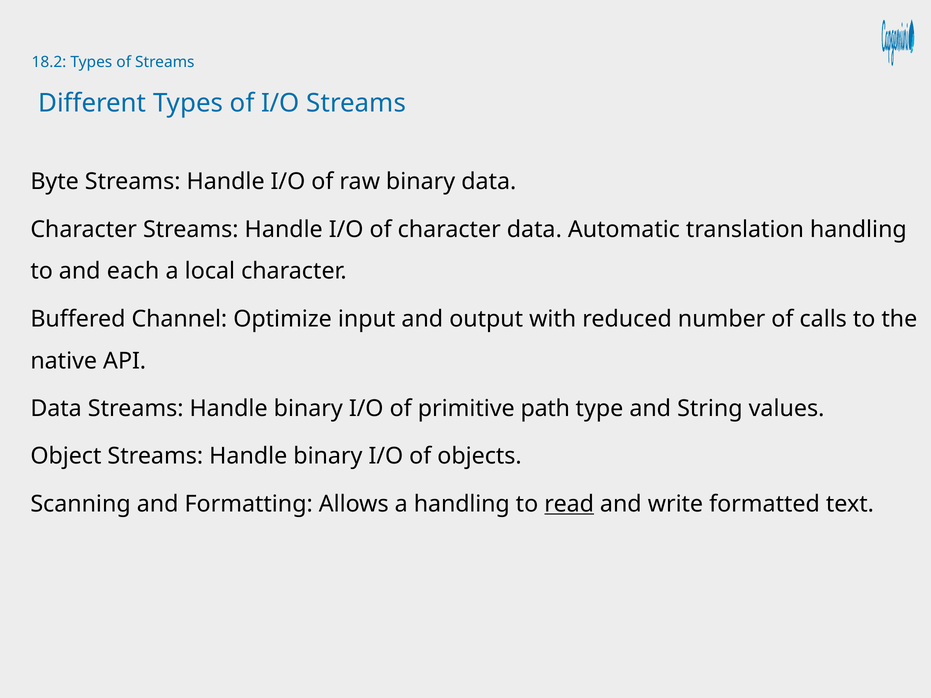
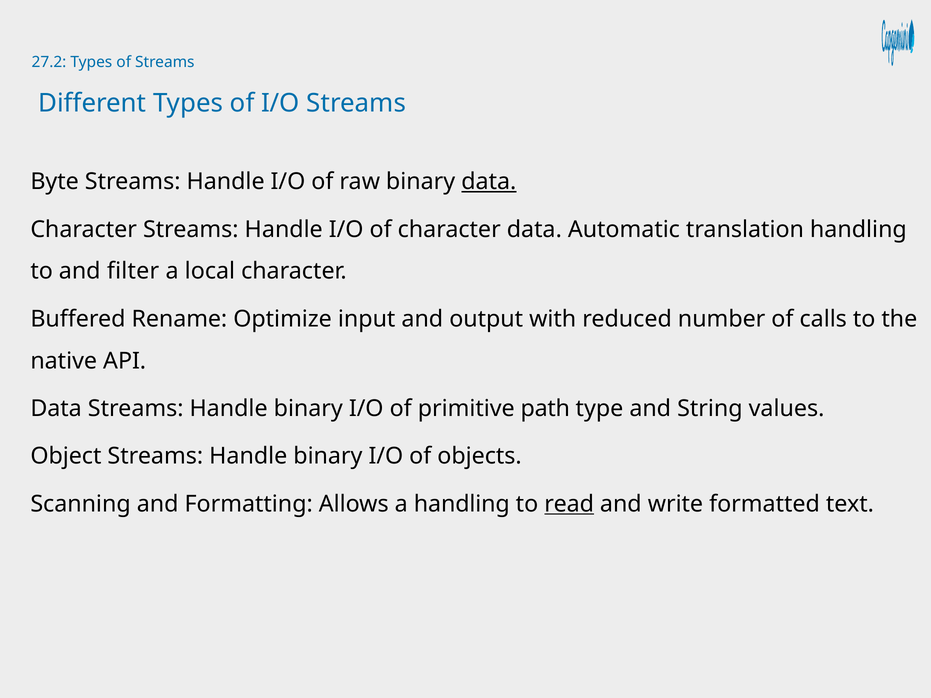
18.2: 18.2 -> 27.2
data at (489, 182) underline: none -> present
each: each -> filter
Channel: Channel -> Rename
